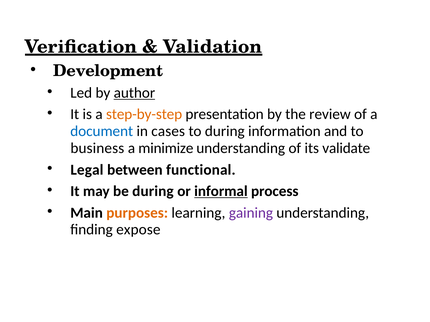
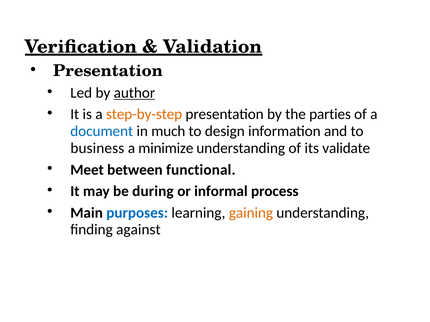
Development at (108, 71): Development -> Presentation
review: review -> parties
cases: cases -> much
to during: during -> design
Legal: Legal -> Meet
informal underline: present -> none
purposes colour: orange -> blue
gaining colour: purple -> orange
expose: expose -> against
